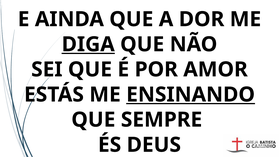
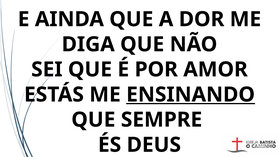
DIGA underline: present -> none
